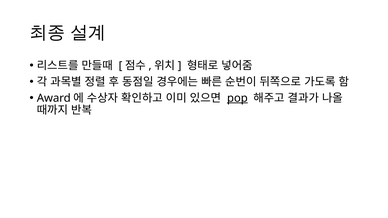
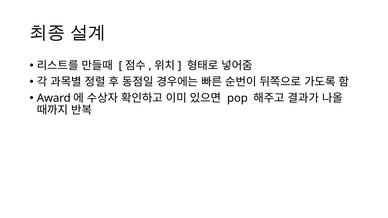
pop underline: present -> none
